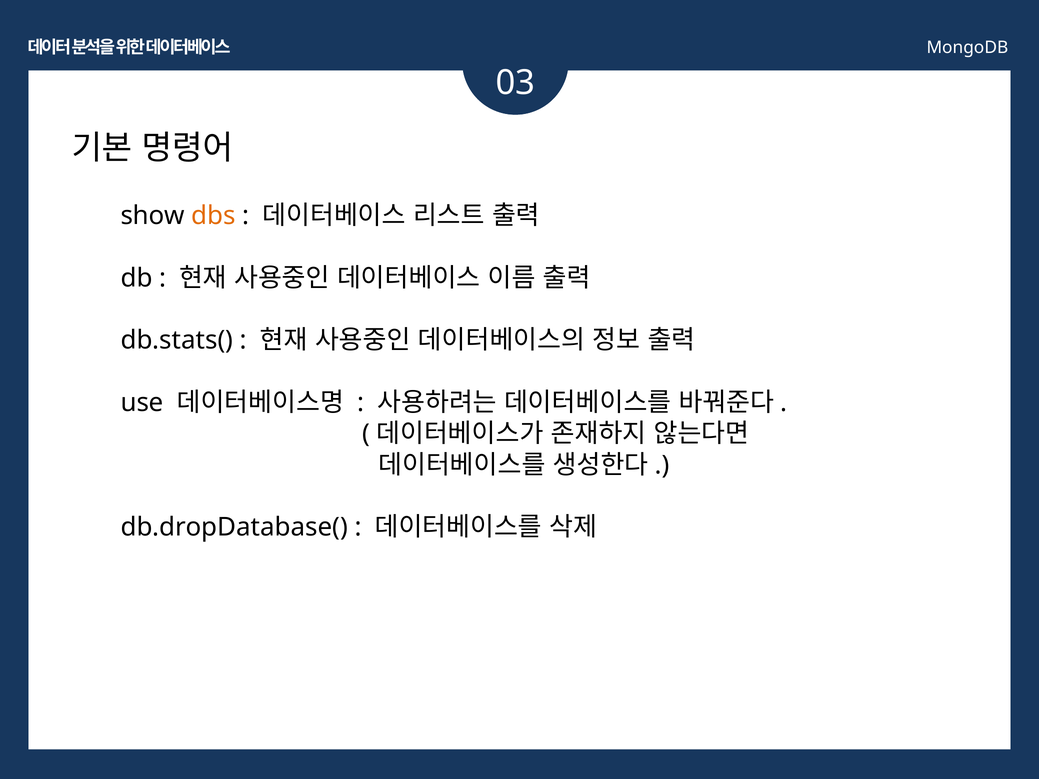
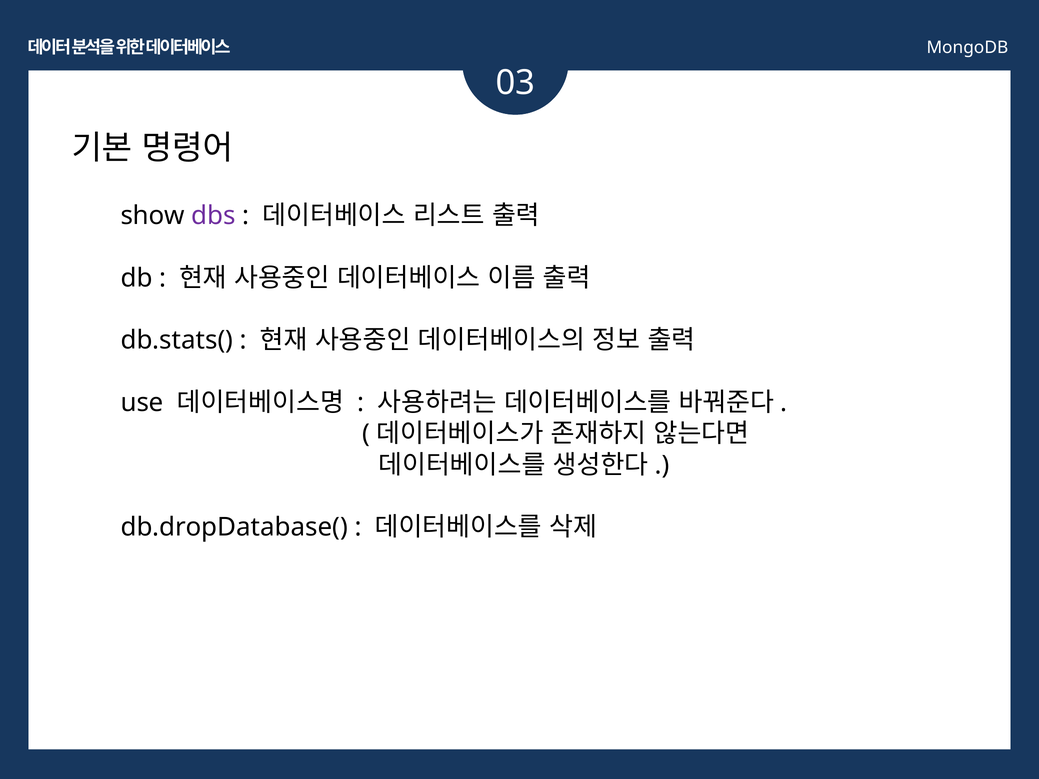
dbs colour: orange -> purple
